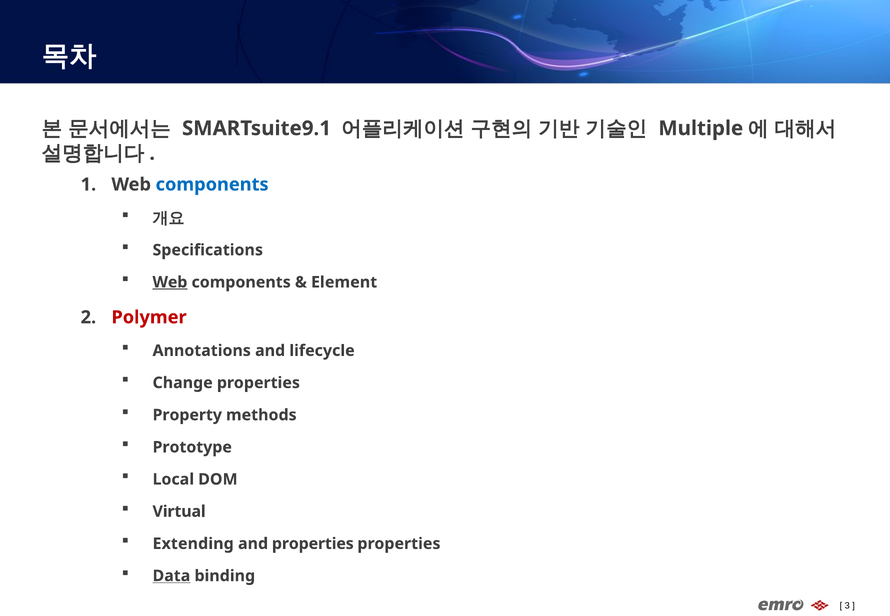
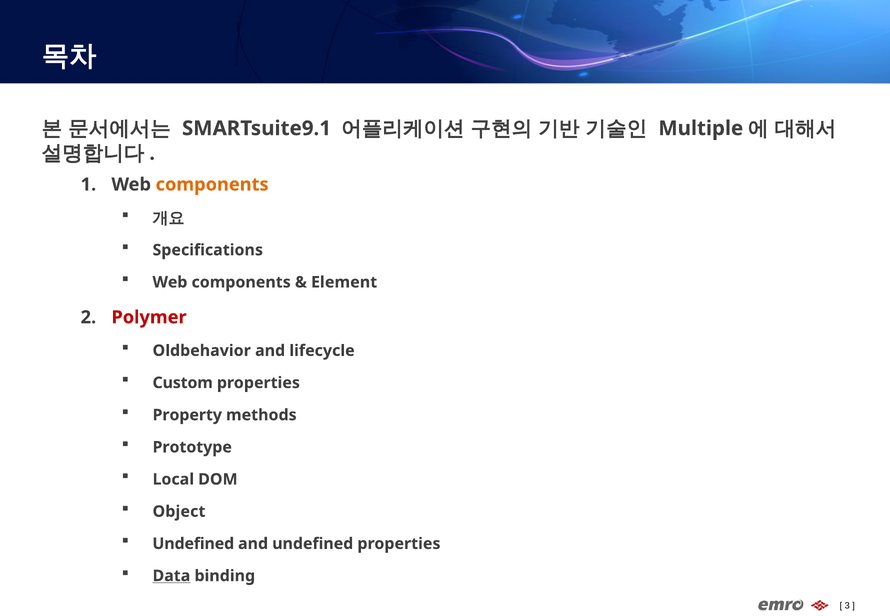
components at (212, 185) colour: blue -> orange
Web at (170, 282) underline: present -> none
Annotations: Annotations -> Oldbehavior
Change: Change -> Custom
Virtual: Virtual -> Object
Extending at (193, 544): Extending -> Undefined
and properties: properties -> undefined
